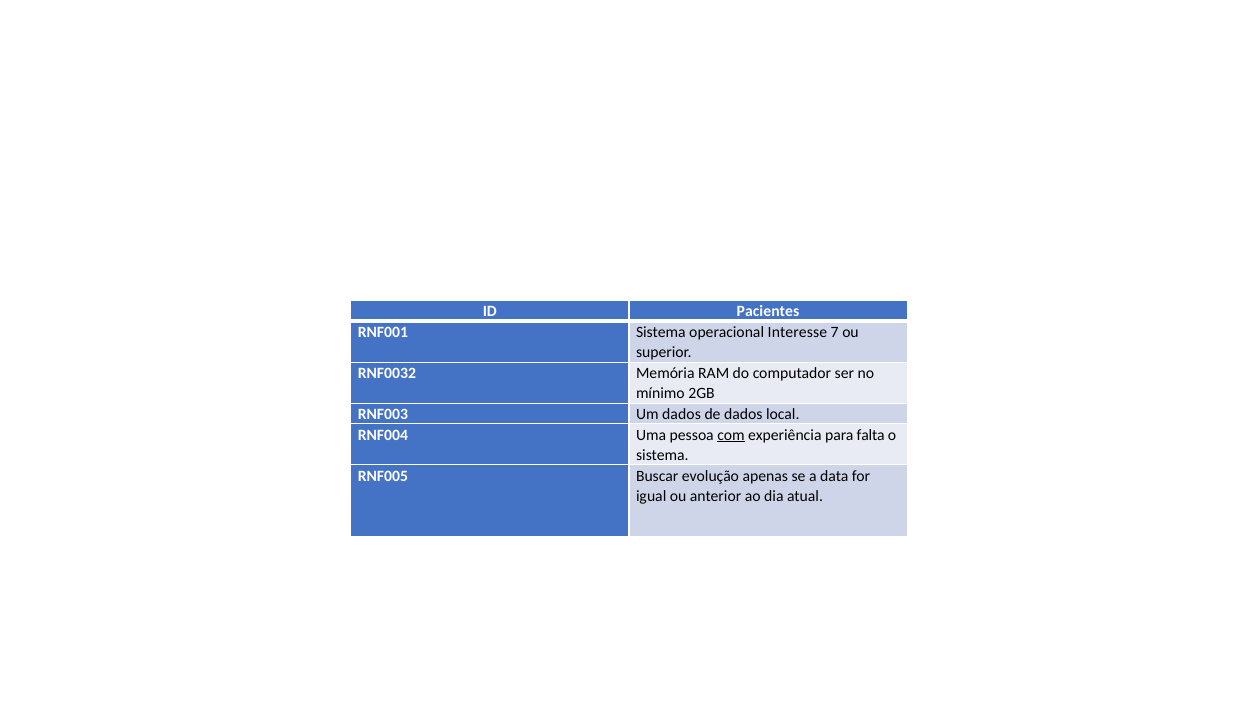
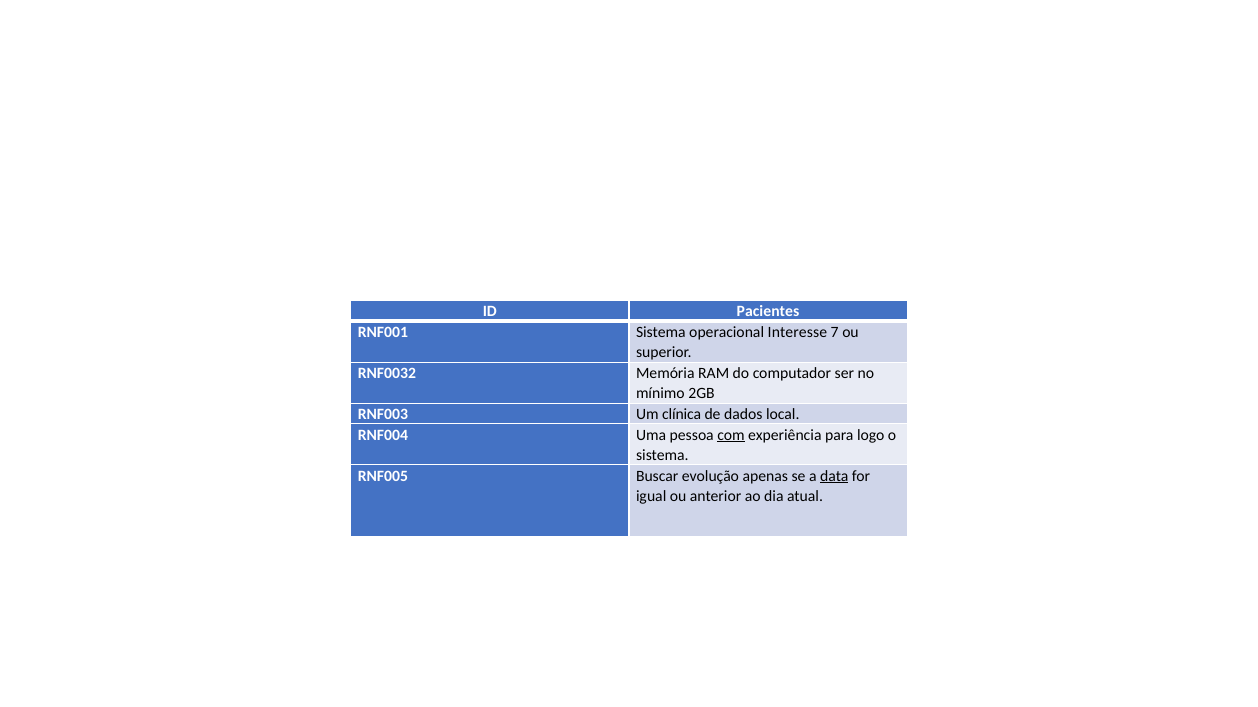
Um dados: dados -> clínica
falta: falta -> logo
data underline: none -> present
